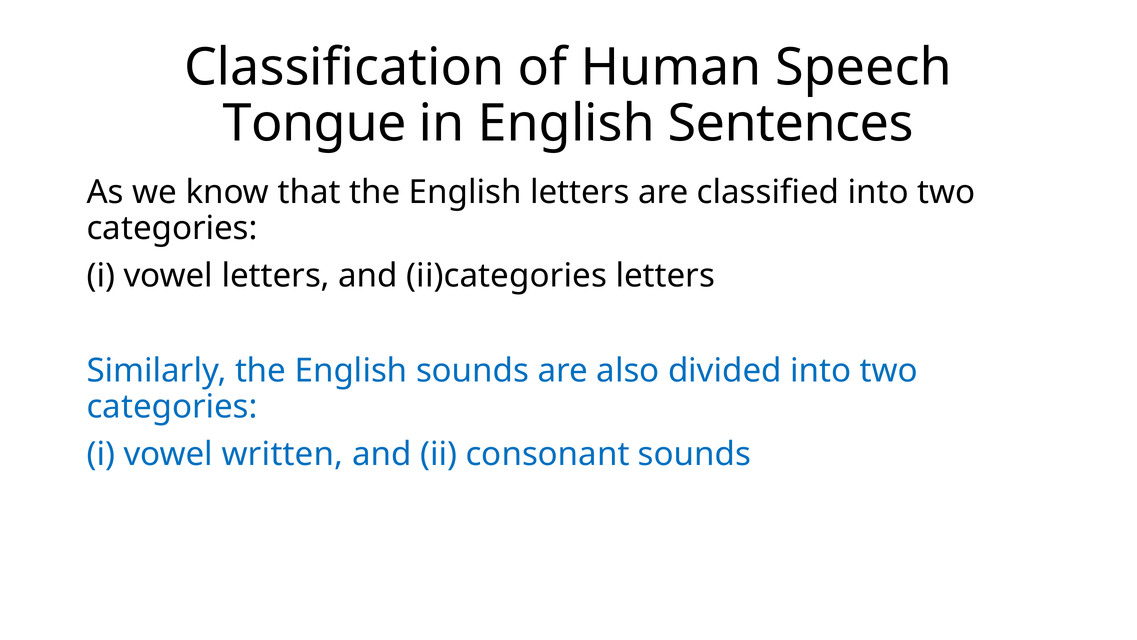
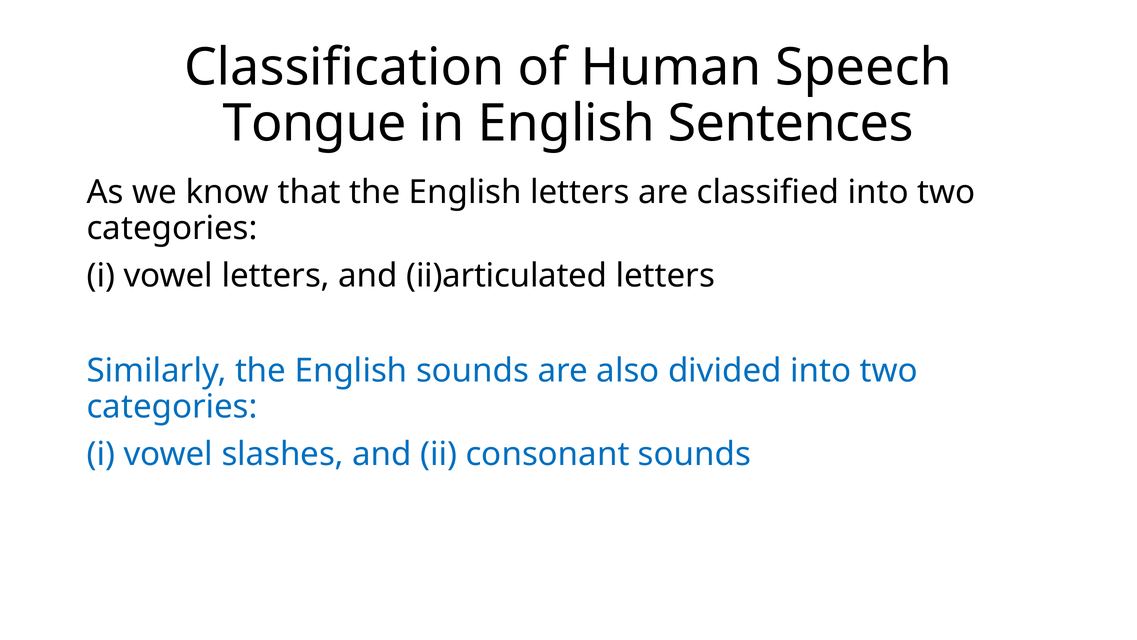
ii)categories: ii)categories -> ii)articulated
written: written -> slashes
